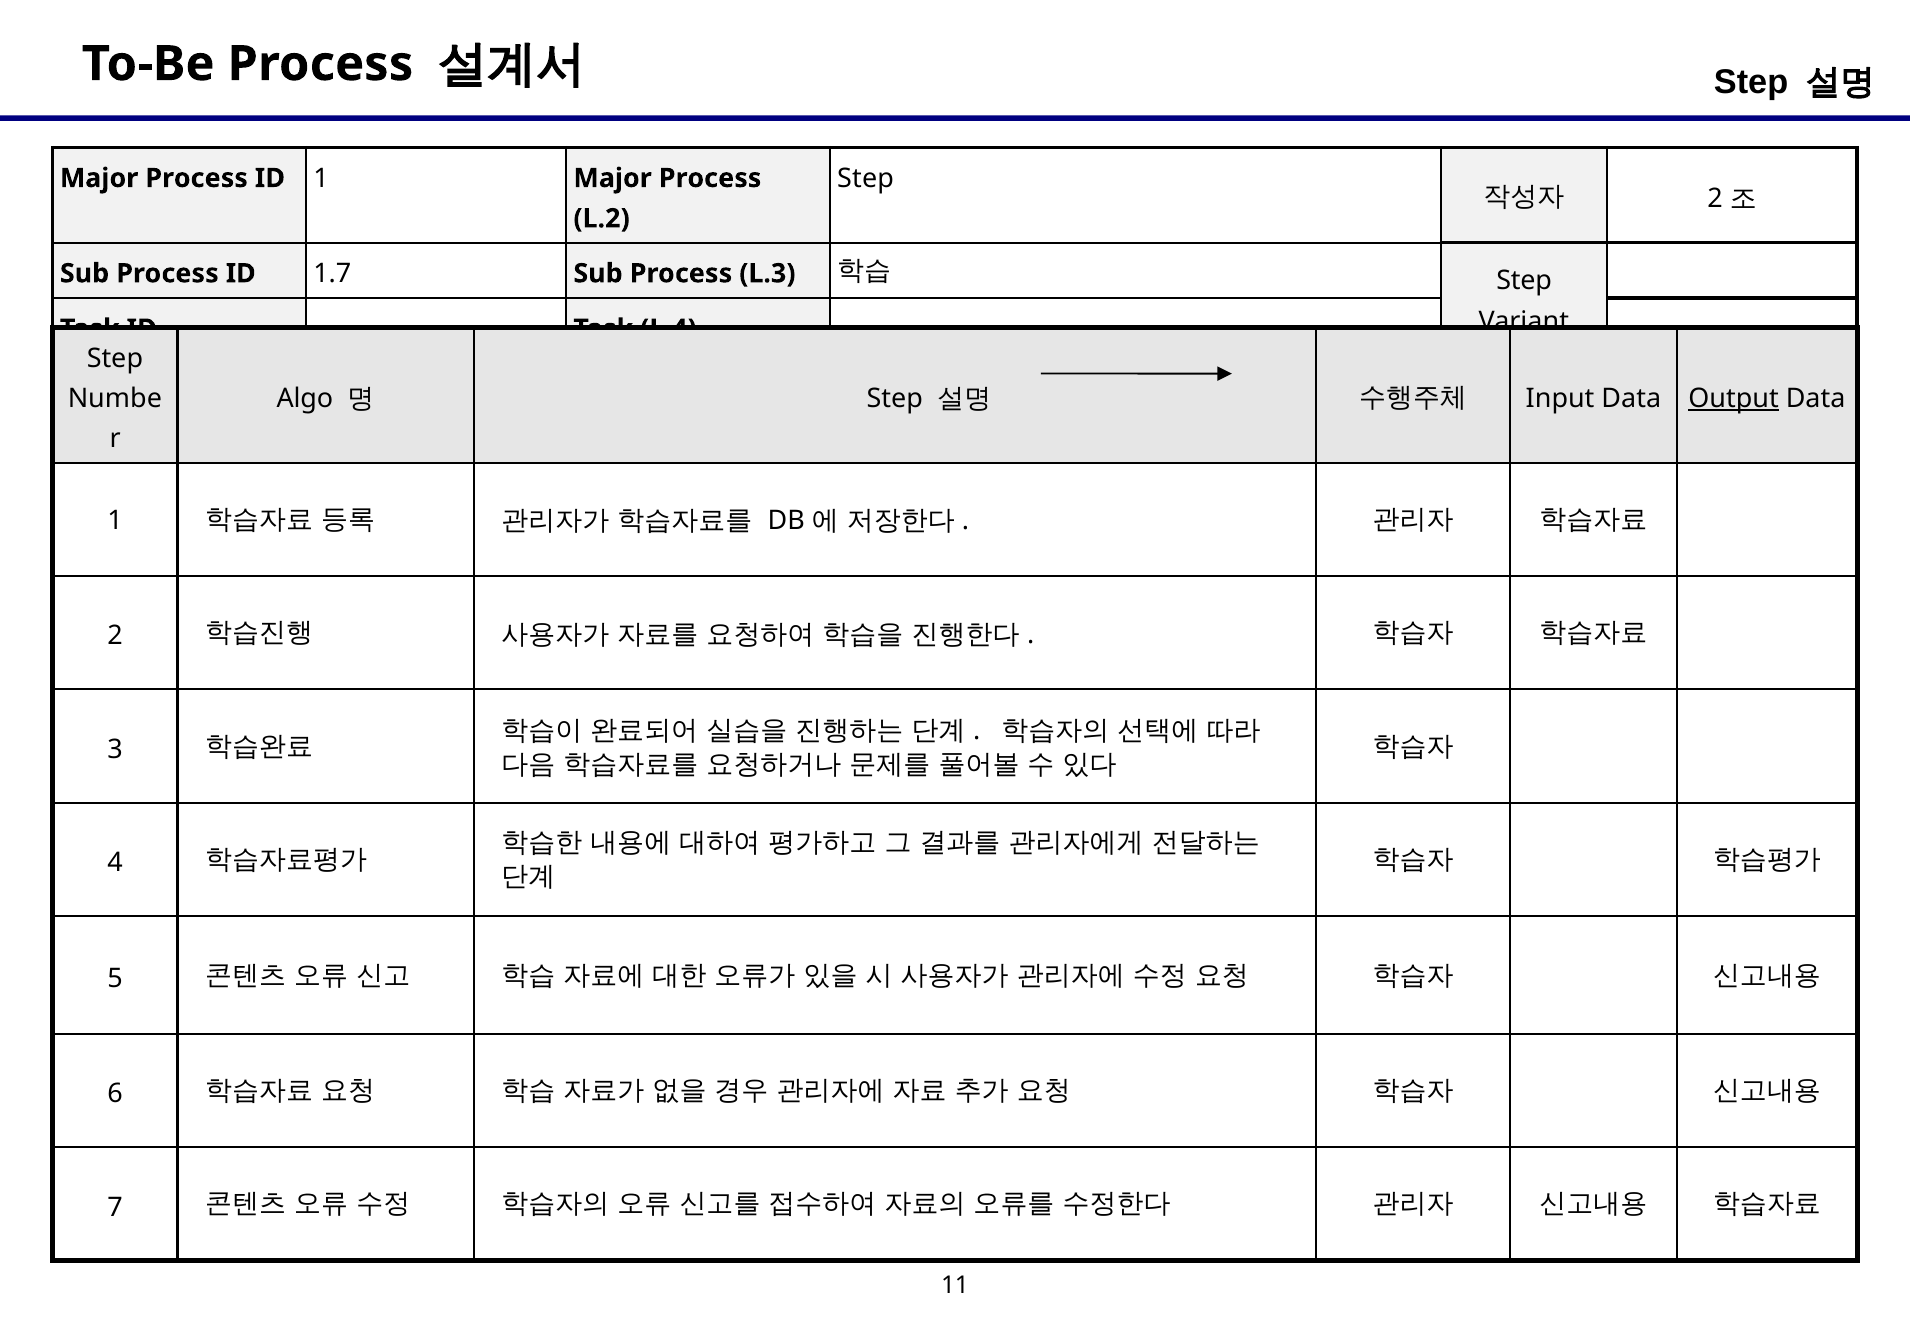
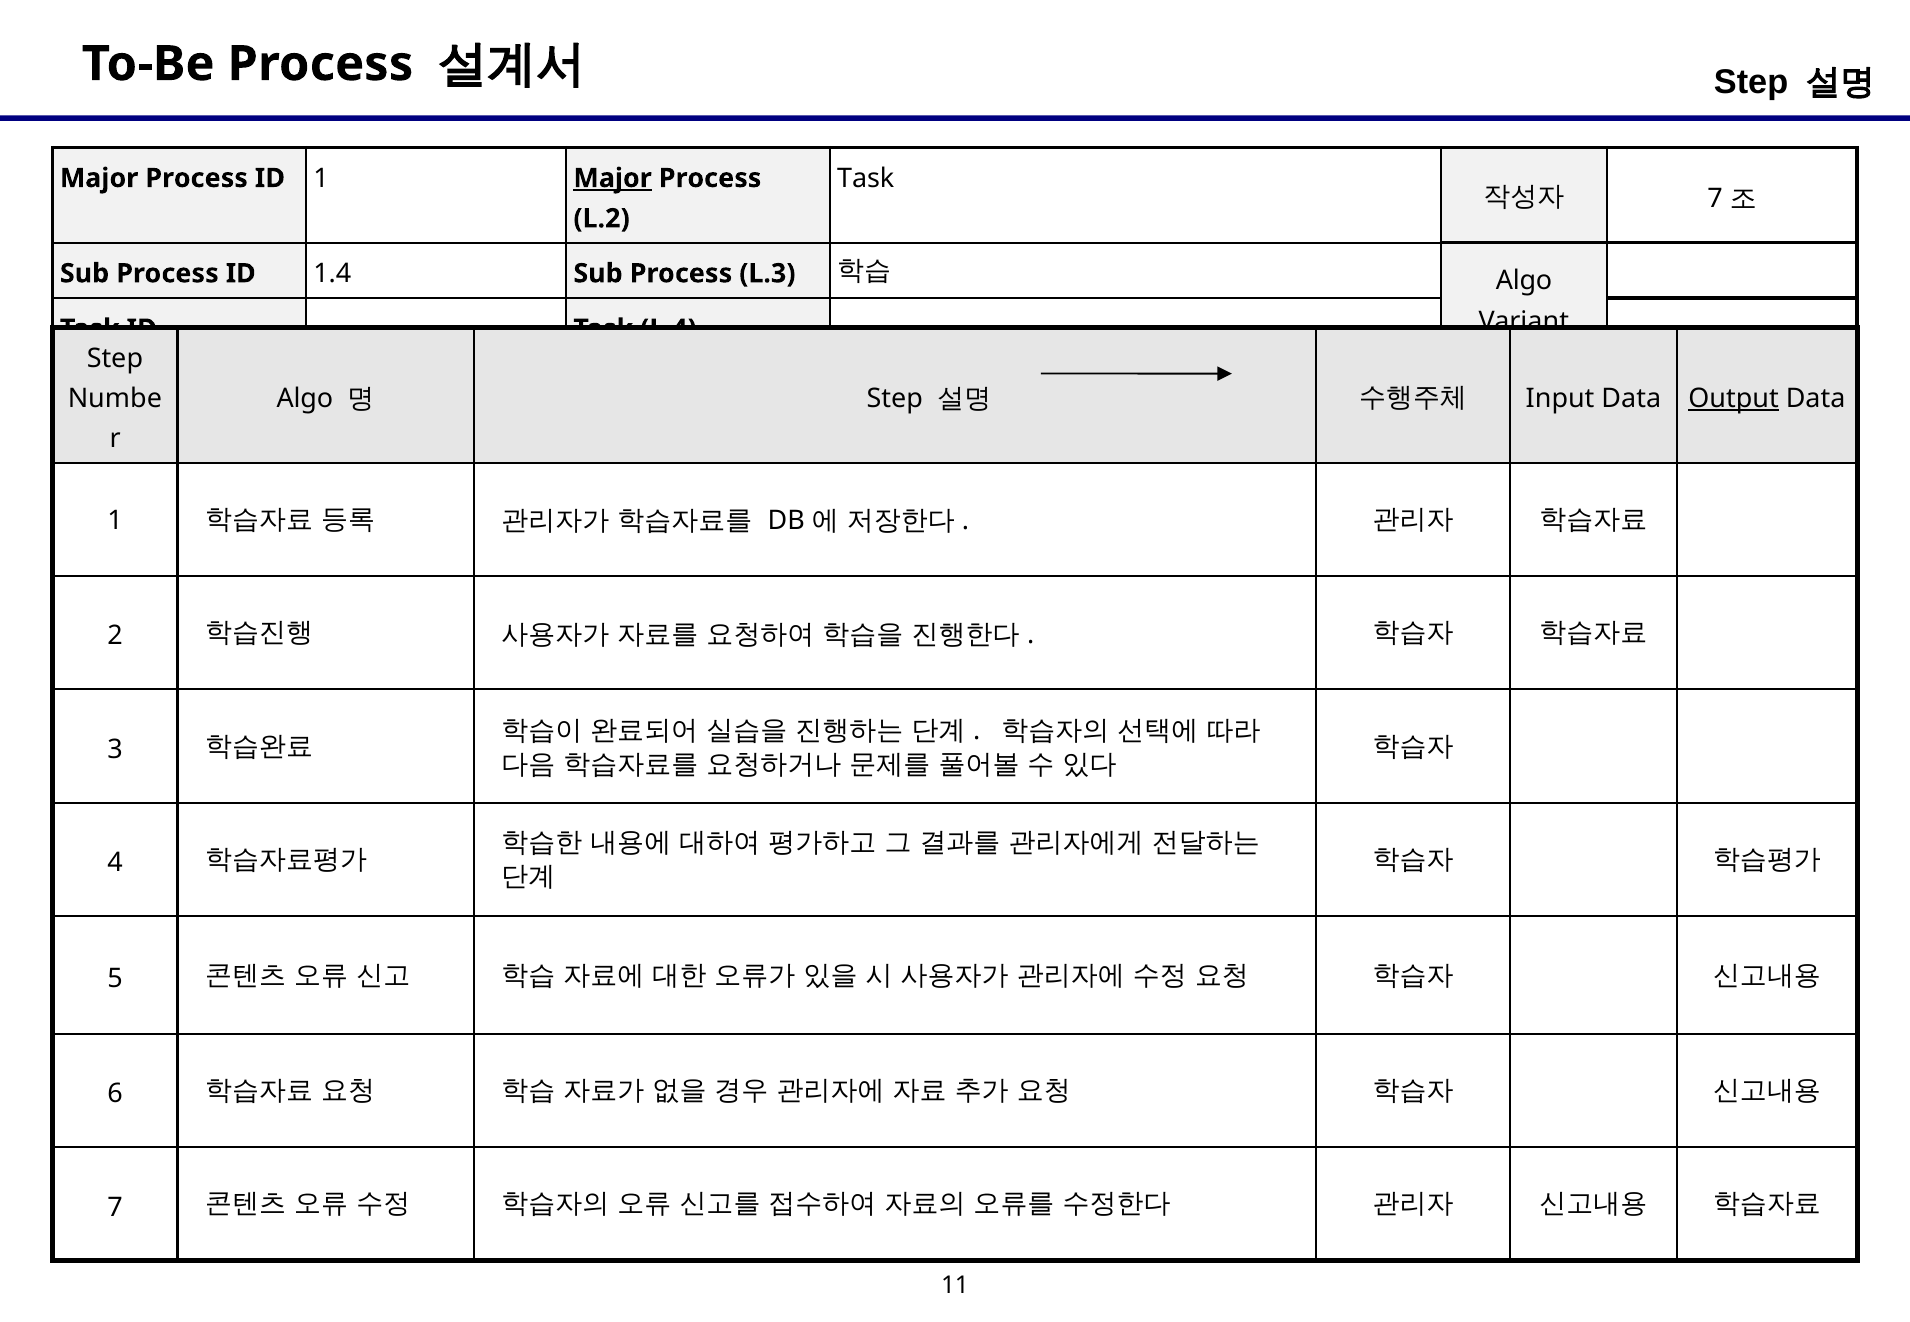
Step at (866, 178): Step -> Task
Major at (613, 178) underline: none -> present
2 at (1715, 198): 2 -> 7
1.7: 1.7 -> 1.4
Step at (1524, 281): Step -> Algo
